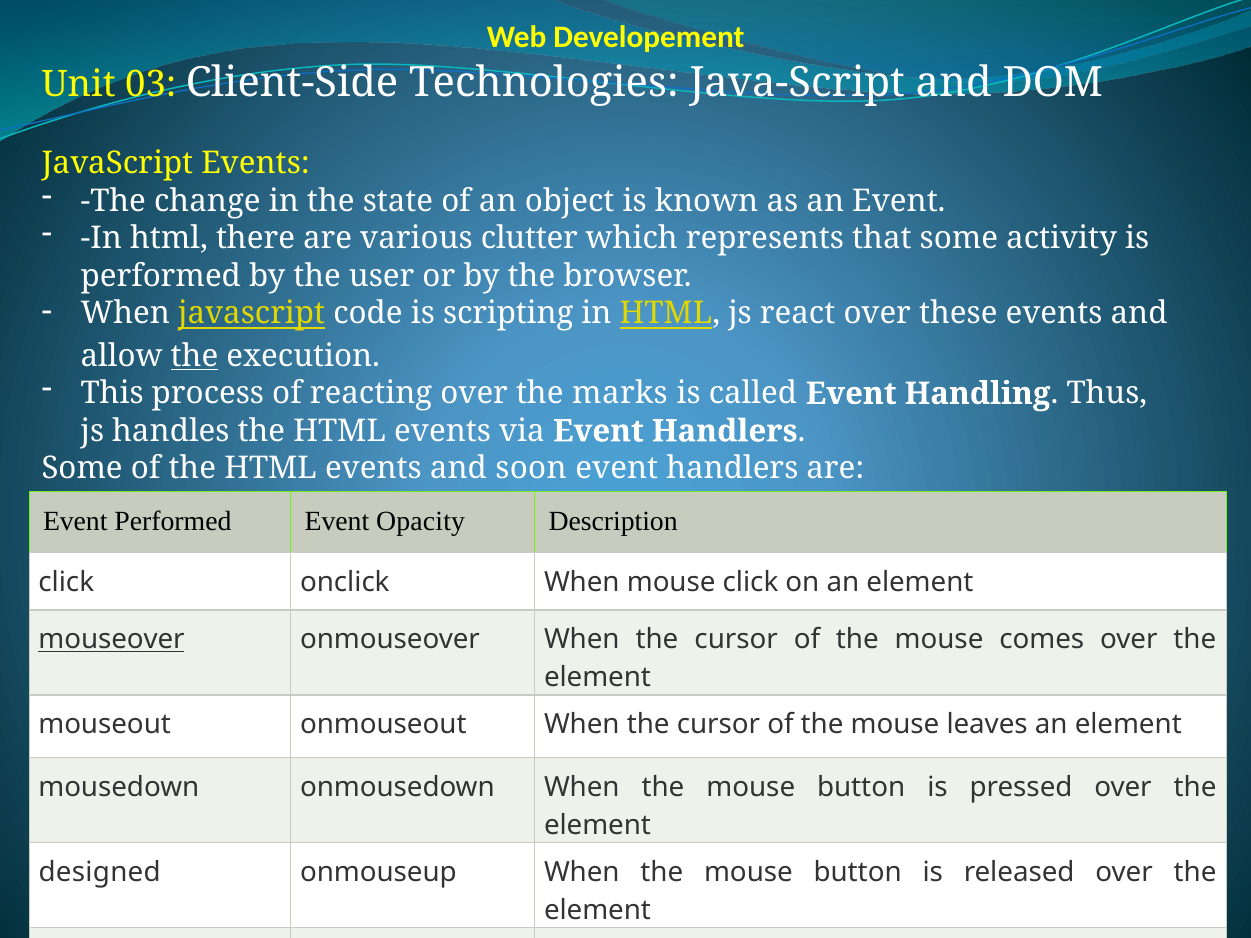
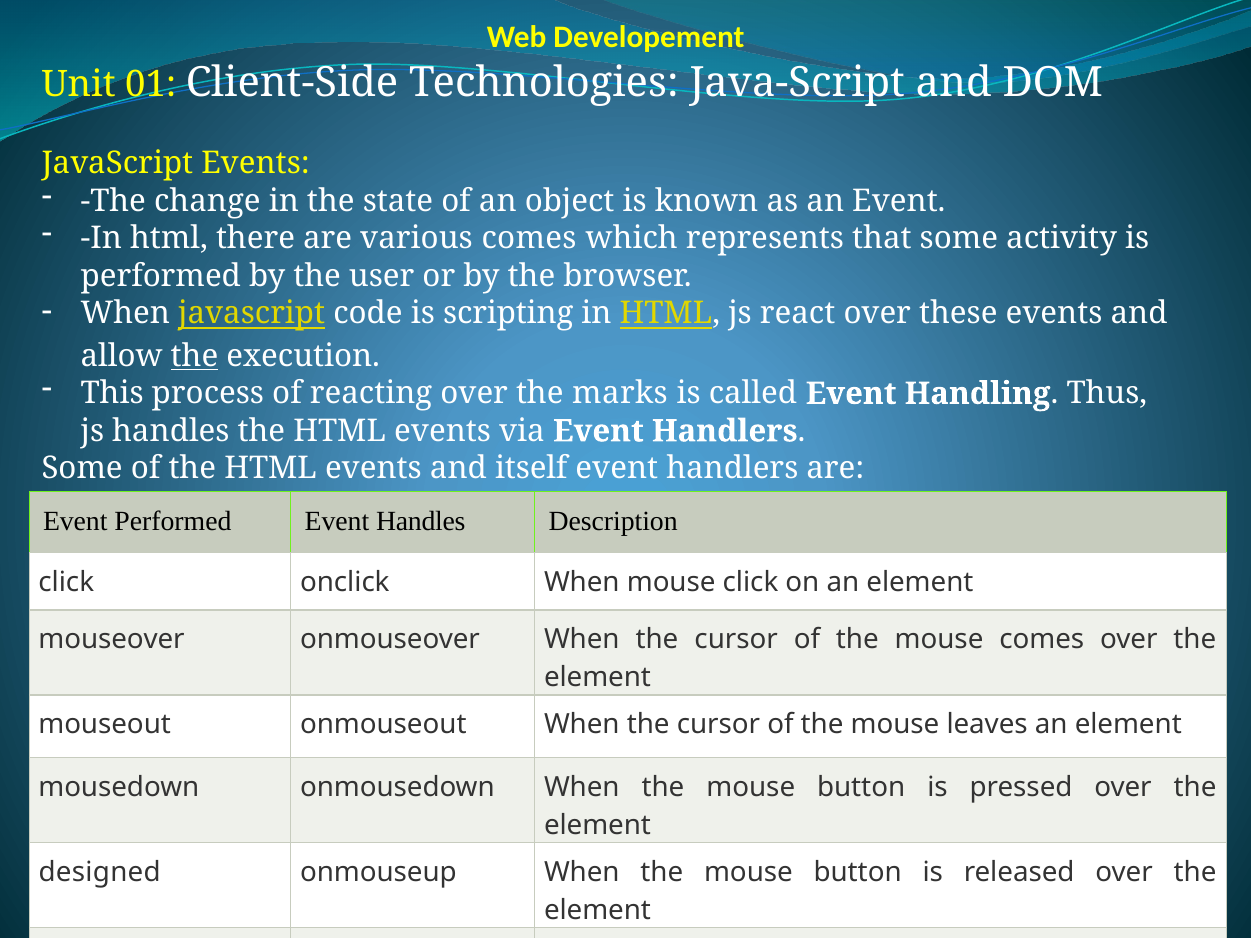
03: 03 -> 01
various clutter: clutter -> comes
soon: soon -> itself
Event Opacity: Opacity -> Handles
mouseover underline: present -> none
